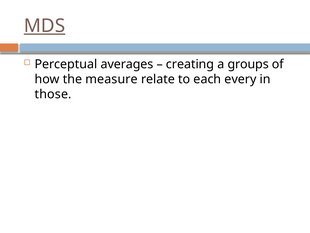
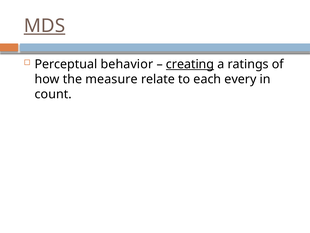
averages: averages -> behavior
creating underline: none -> present
groups: groups -> ratings
those: those -> count
